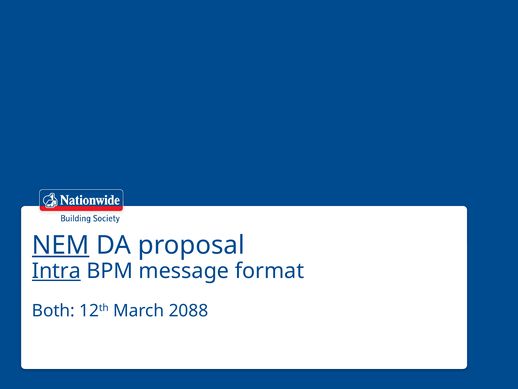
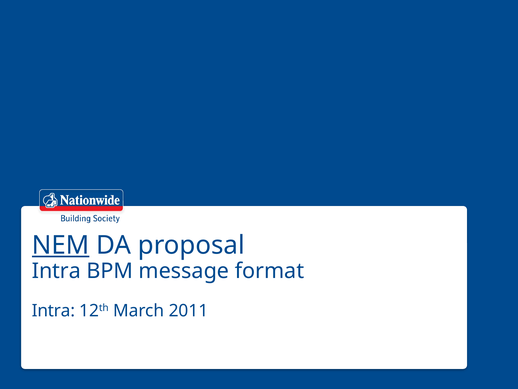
Intra at (56, 271) underline: present -> none
Both at (53, 310): Both -> Intra
2088: 2088 -> 2011
